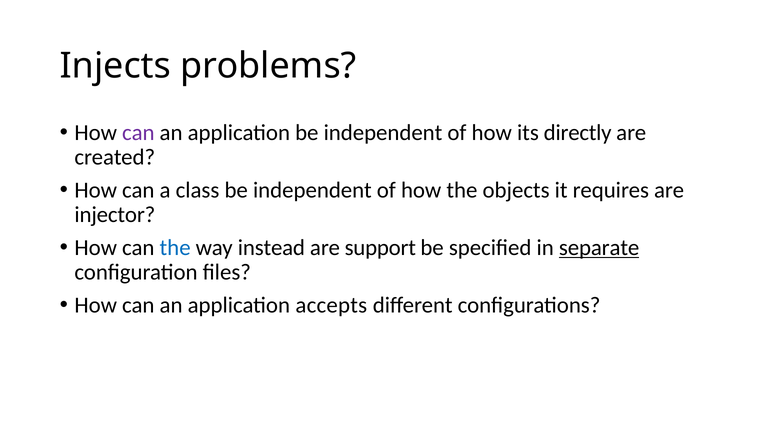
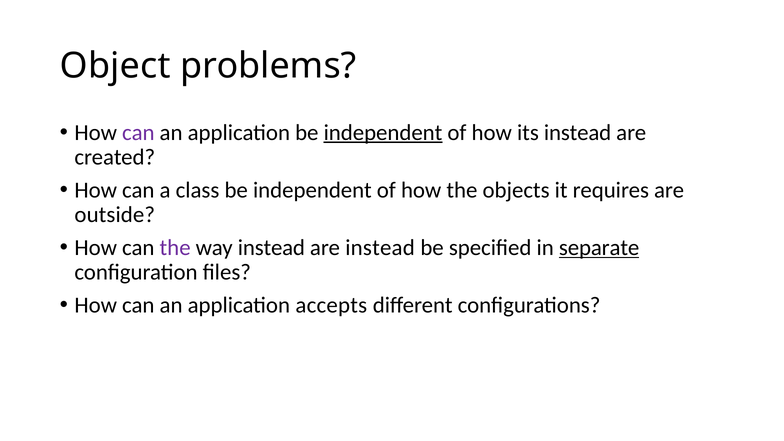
Injects: Injects -> Object
independent at (383, 133) underline: none -> present
its directly: directly -> instead
injector: injector -> outside
the at (175, 248) colour: blue -> purple
are support: support -> instead
